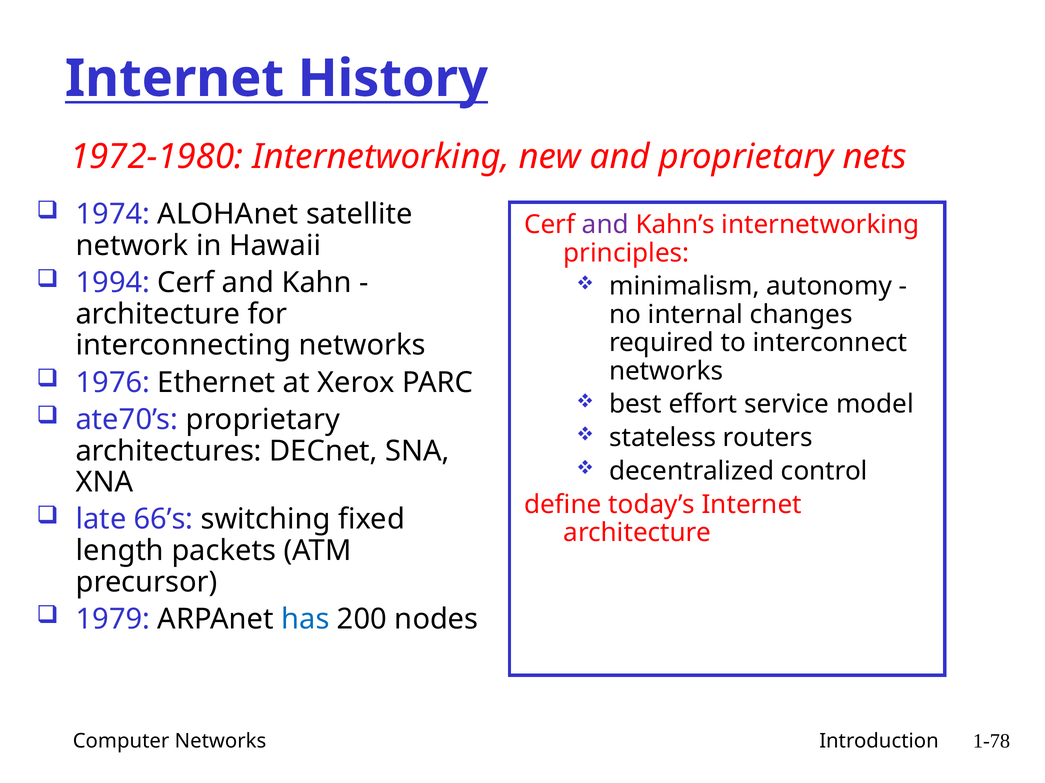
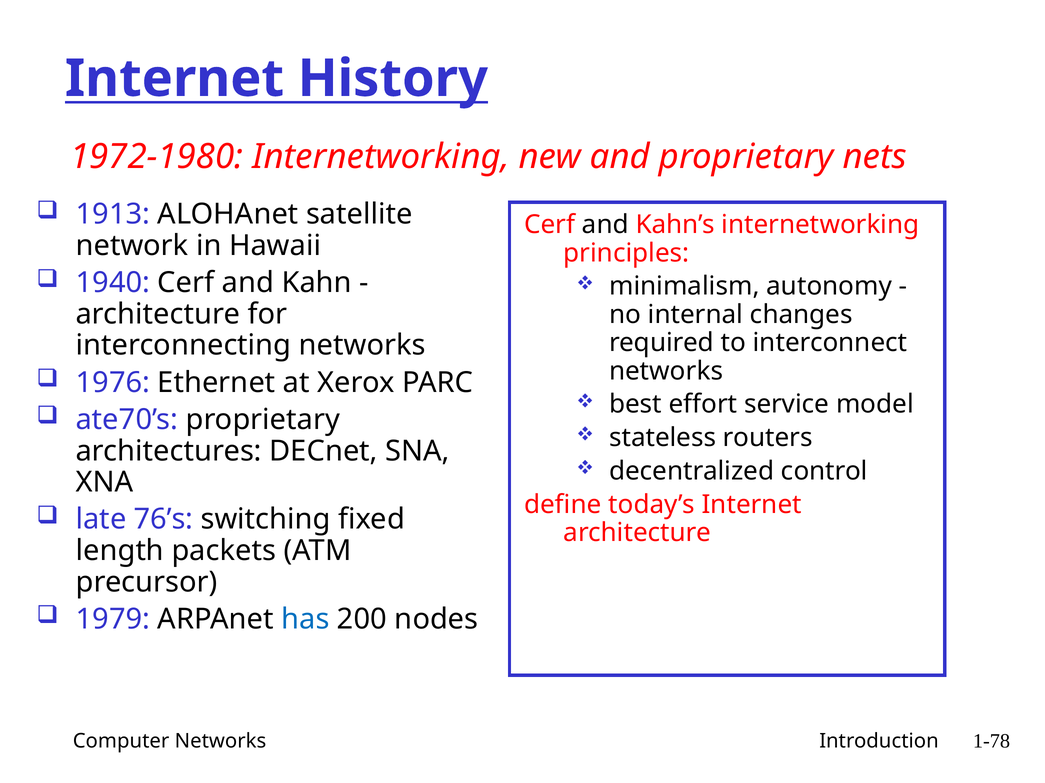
1974: 1974 -> 1913
and at (605, 225) colour: purple -> black
1994: 1994 -> 1940
66’s: 66’s -> 76’s
